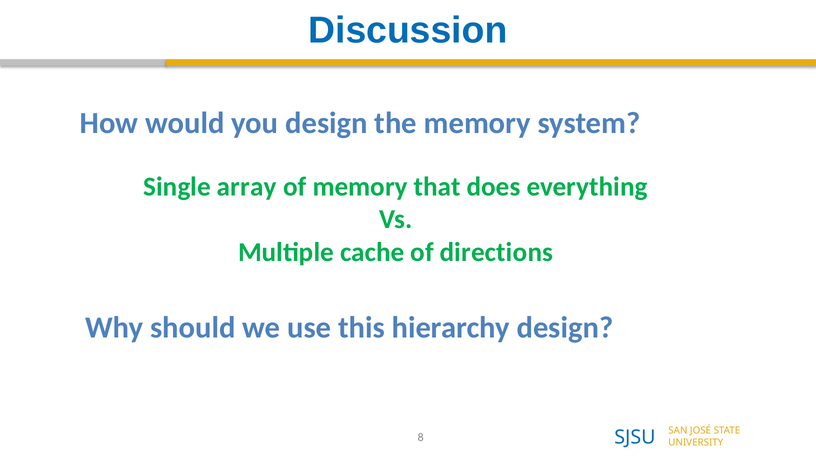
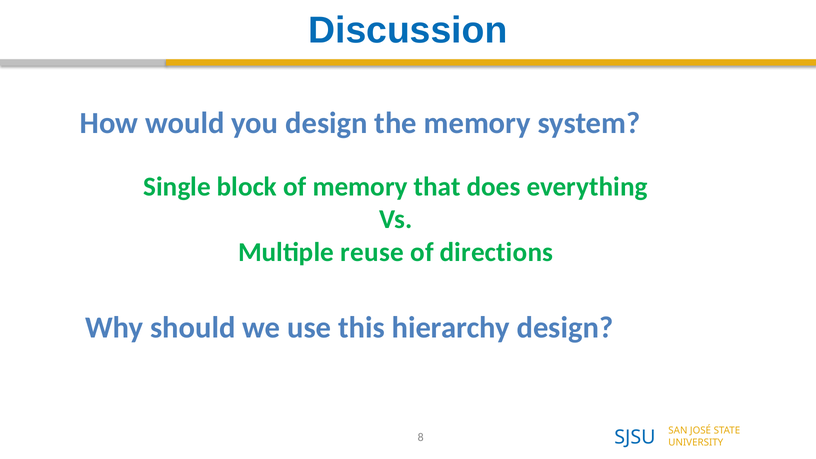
array: array -> block
cache: cache -> reuse
